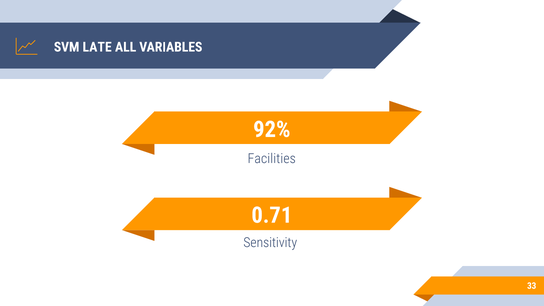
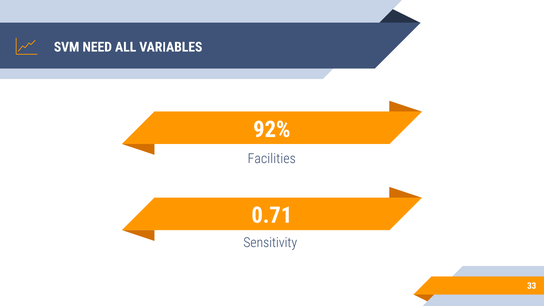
LATE: LATE -> NEED
